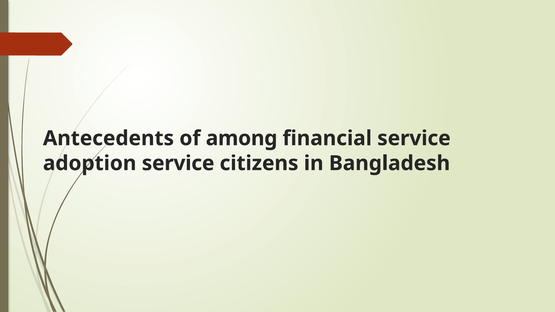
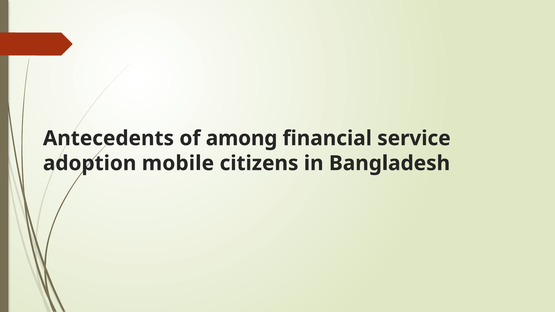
adoption service: service -> mobile
